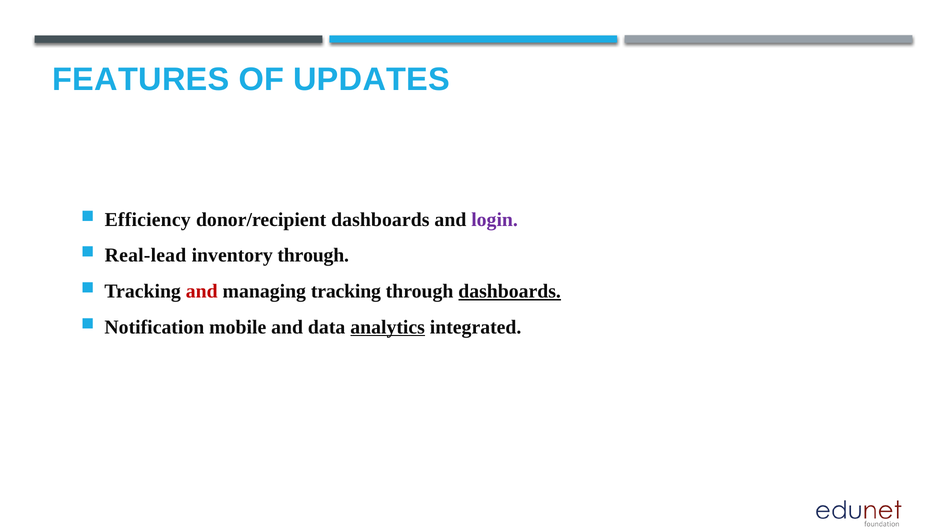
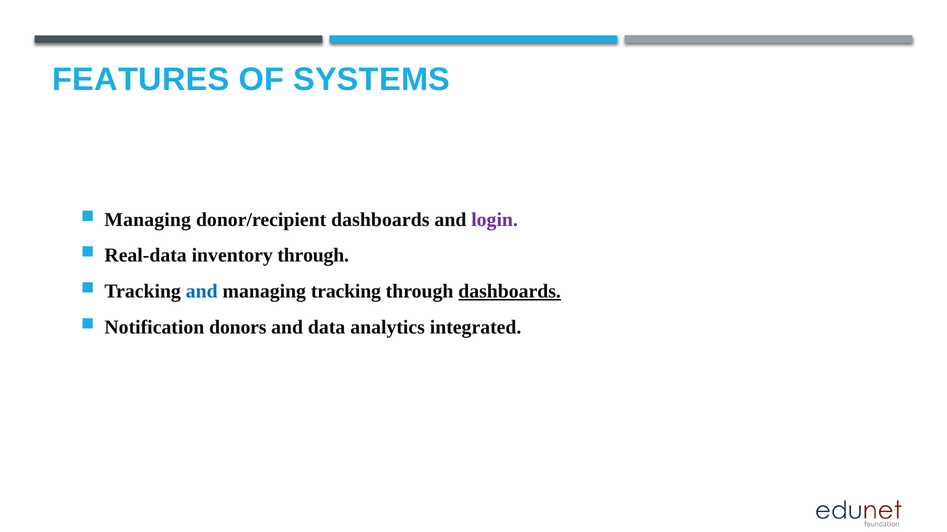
UPDATES: UPDATES -> SYSTEMS
Efficiency at (148, 220): Efficiency -> Managing
Real-lead: Real-lead -> Real-data
and at (202, 292) colour: red -> blue
mobile: mobile -> donors
analytics underline: present -> none
